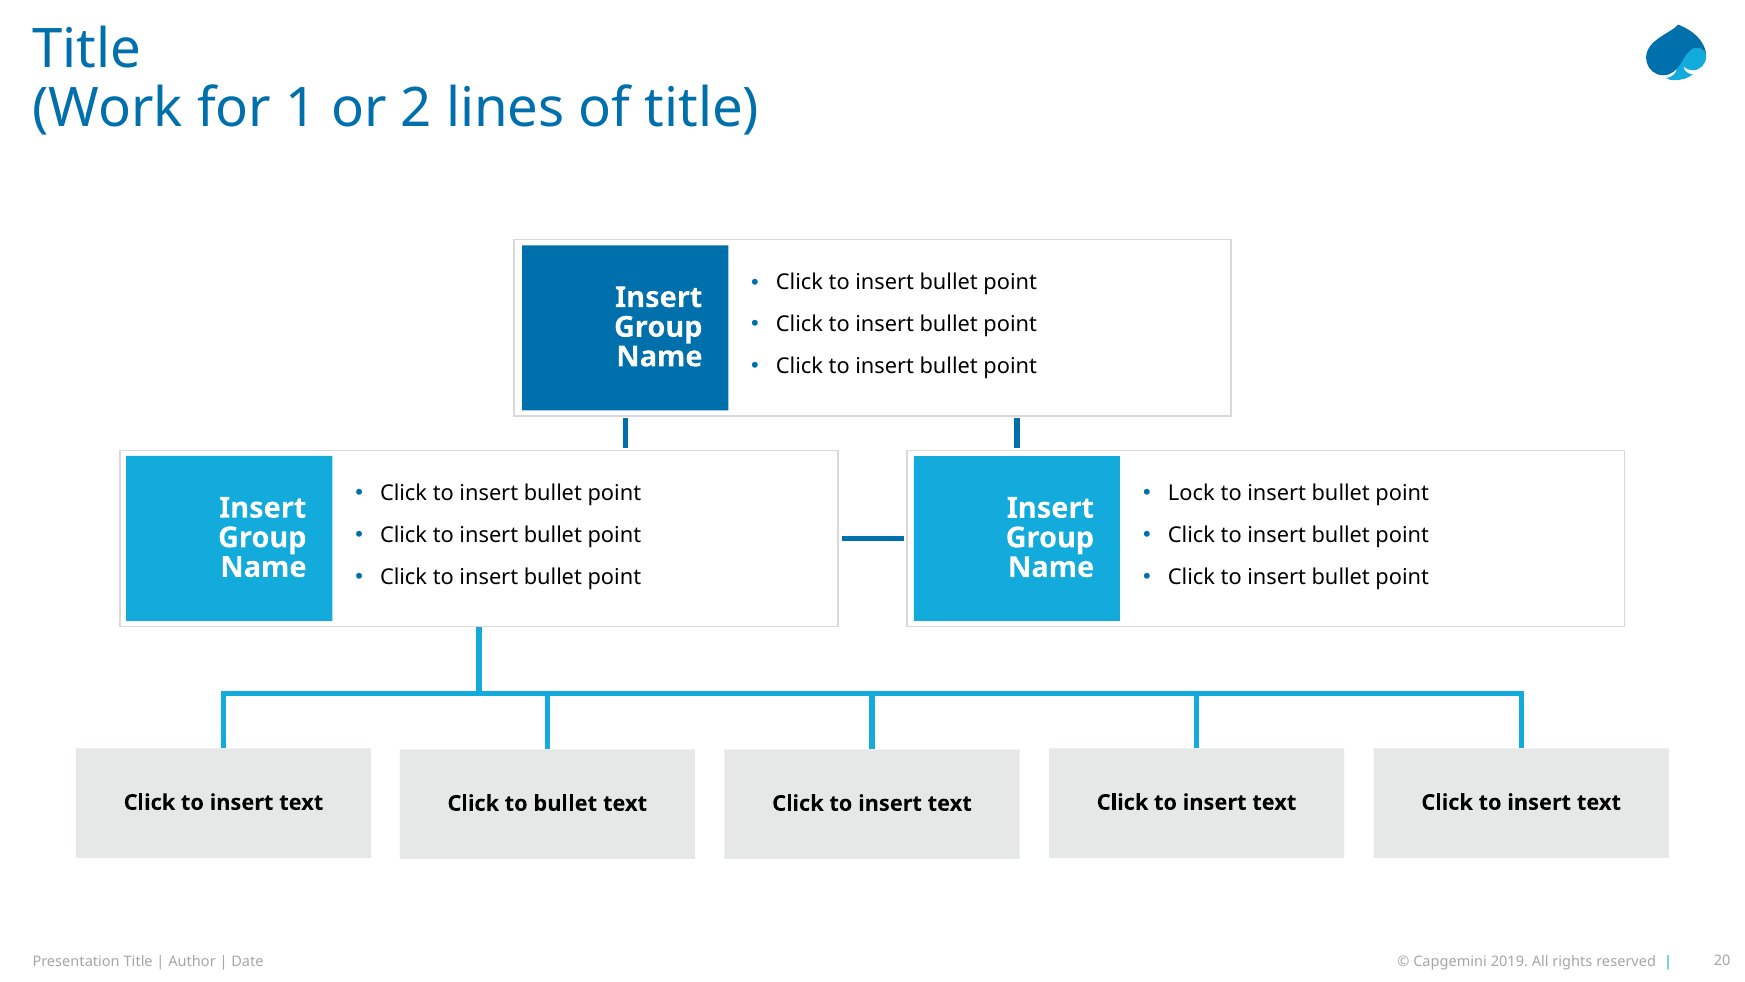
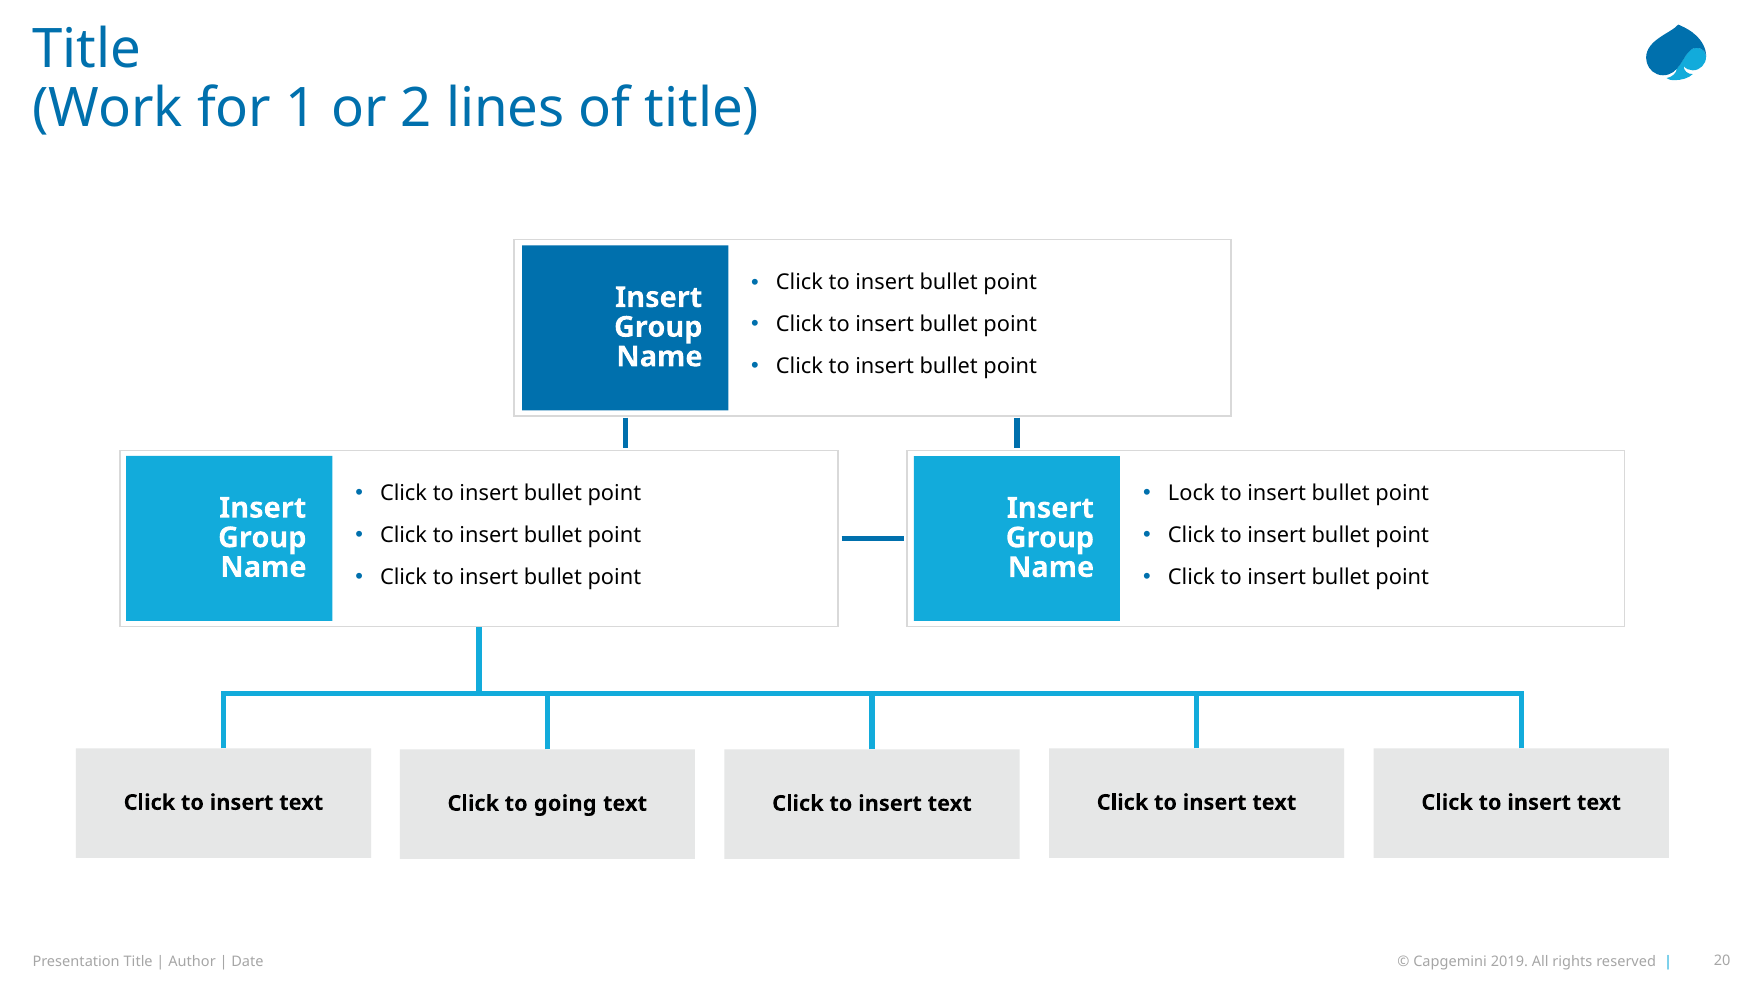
to bullet: bullet -> going
